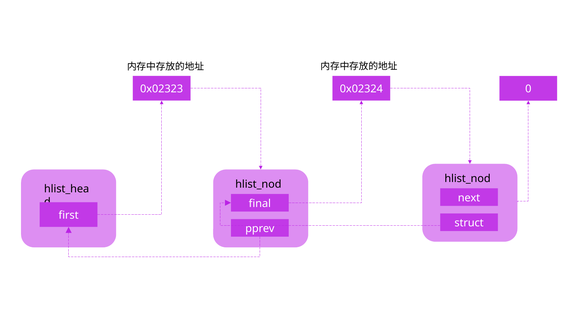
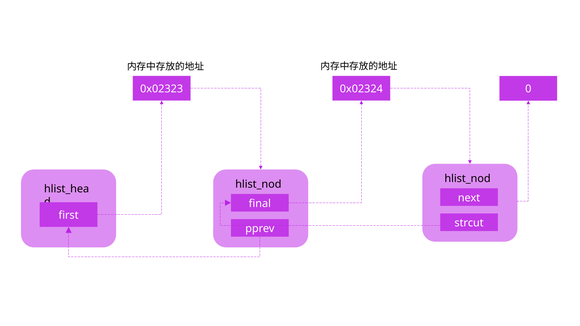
struct: struct -> strcut
